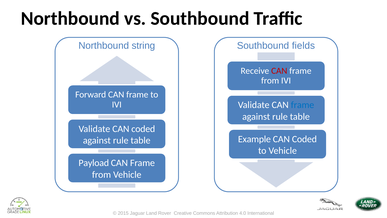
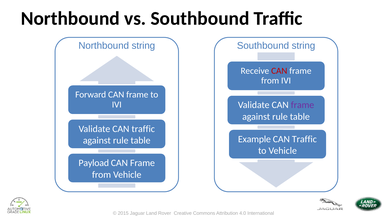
Southbound fields: fields -> string
frame at (303, 105) colour: blue -> purple
Validate CAN coded: coded -> traffic
Coded at (304, 139): Coded -> Traffic
